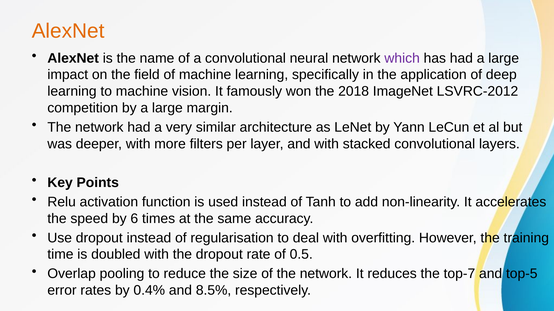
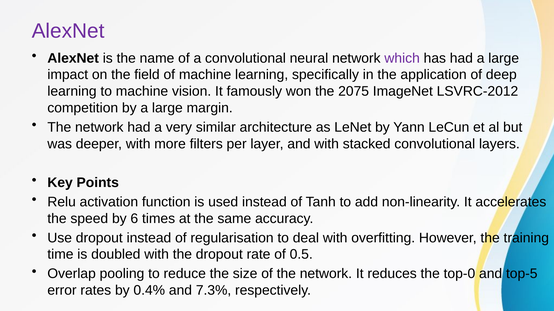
AlexNet at (68, 31) colour: orange -> purple
2018: 2018 -> 2075
top-7: top-7 -> top-0
8.5%: 8.5% -> 7.3%
